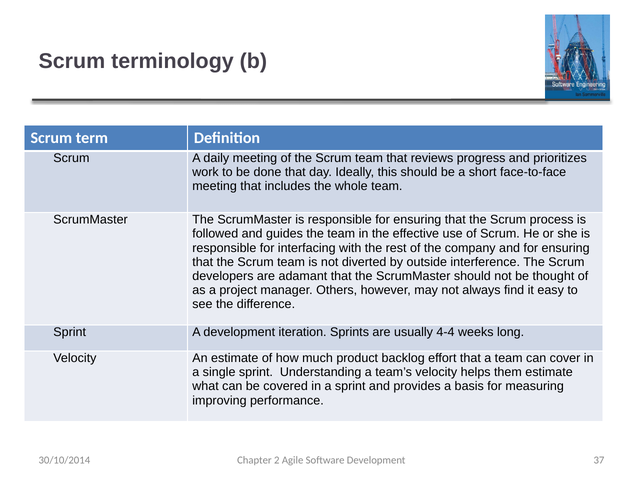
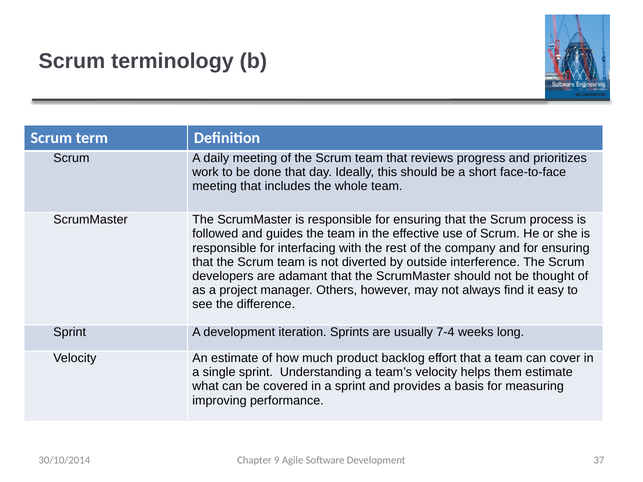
4-4: 4-4 -> 7-4
2: 2 -> 9
